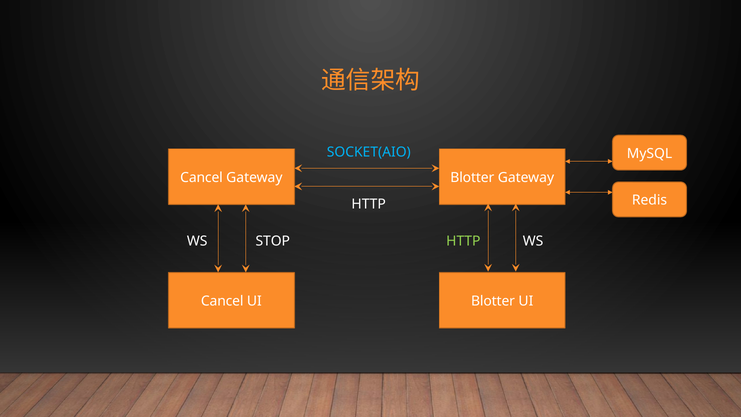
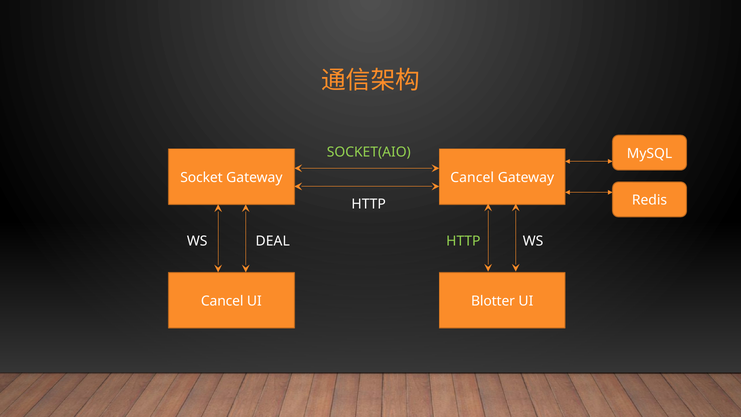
SOCKET(AIO colour: light blue -> light green
Cancel at (202, 177): Cancel -> Socket
Blotter at (472, 177): Blotter -> Cancel
STOP: STOP -> DEAL
